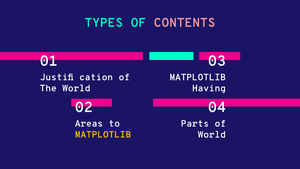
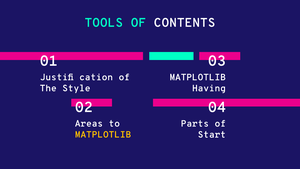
TYPES: TYPES -> TOOLS
CONTENTS colour: pink -> white
The World: World -> Style
World at (212, 134): World -> Start
